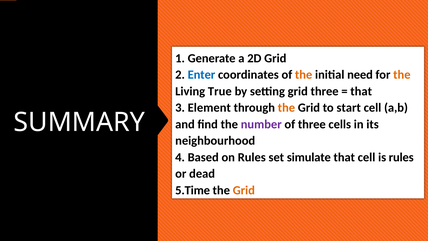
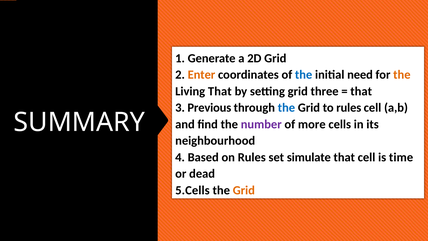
Enter colour: blue -> orange
the at (304, 75) colour: orange -> blue
Living True: True -> That
Element: Element -> Previous
the at (286, 108) colour: orange -> blue
to start: start -> rules
of three: three -> more
is rules: rules -> time
5.Time: 5.Time -> 5.Cells
